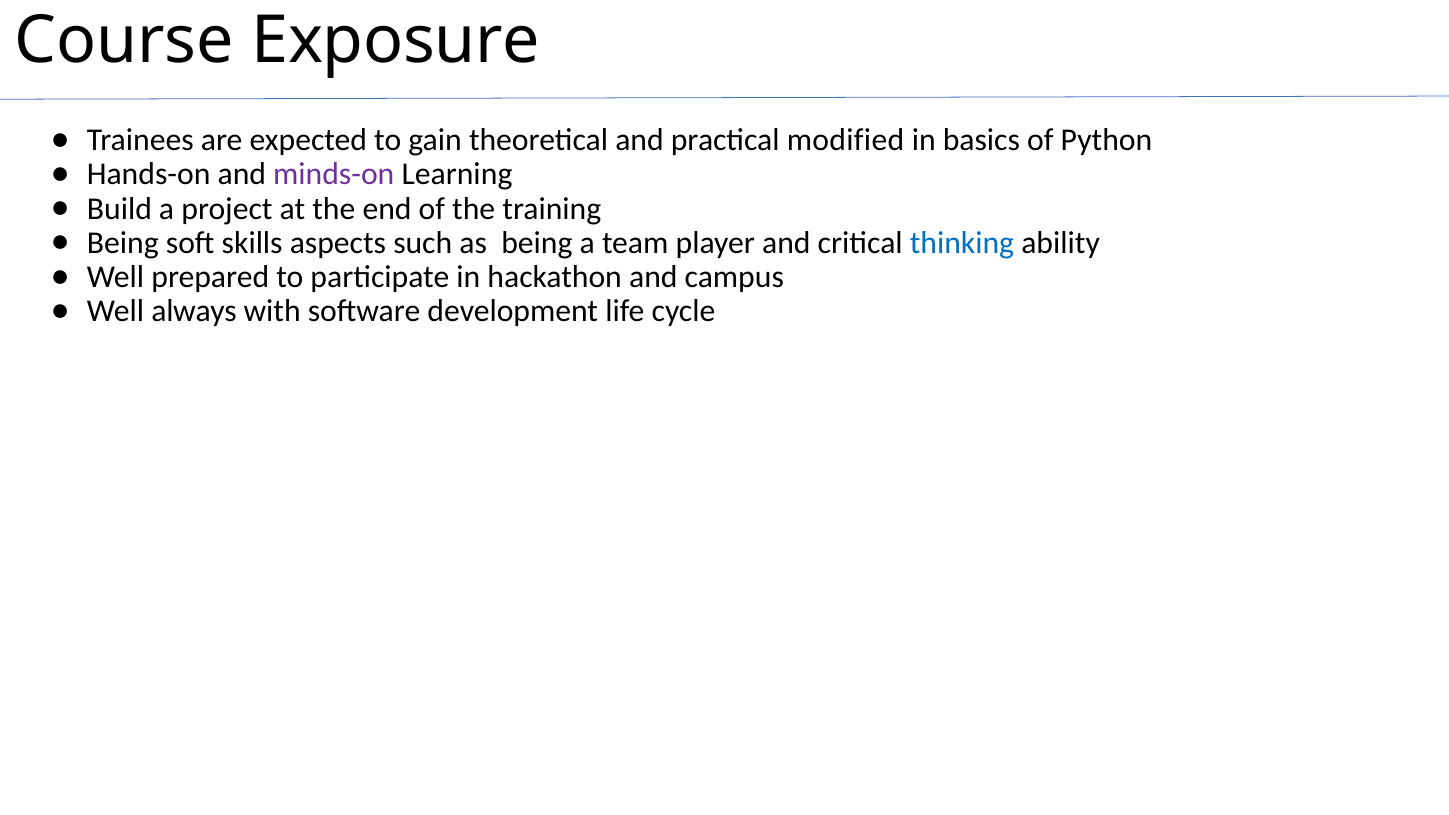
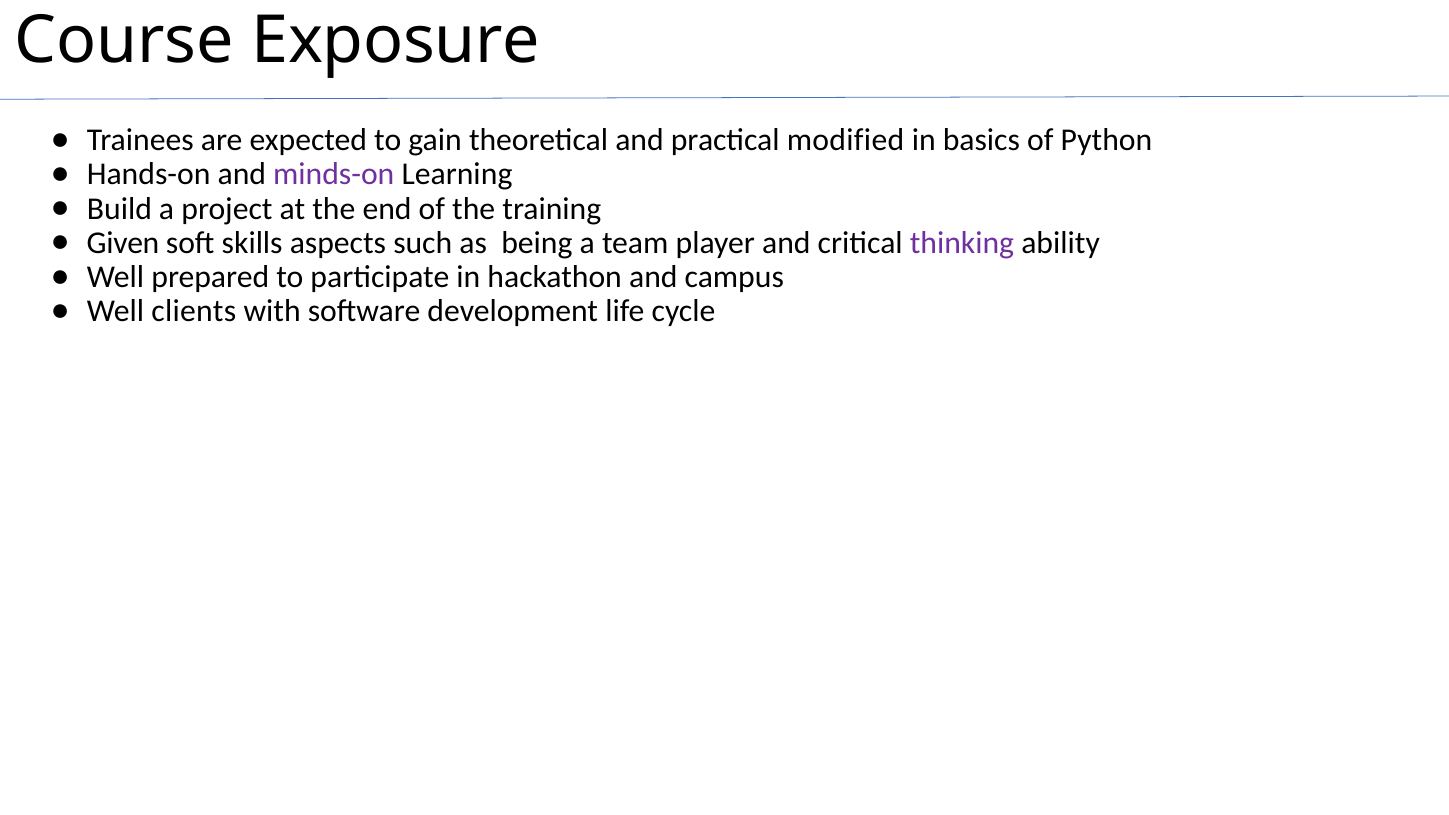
Being at (123, 243): Being -> Given
thinking colour: blue -> purple
always: always -> clients
